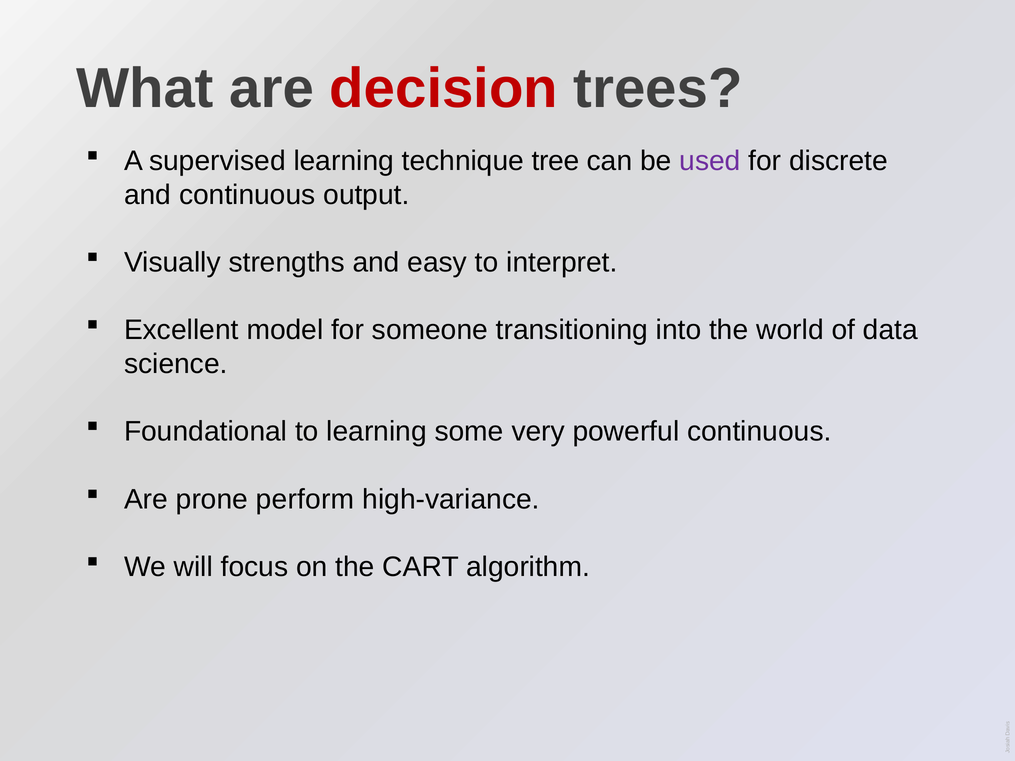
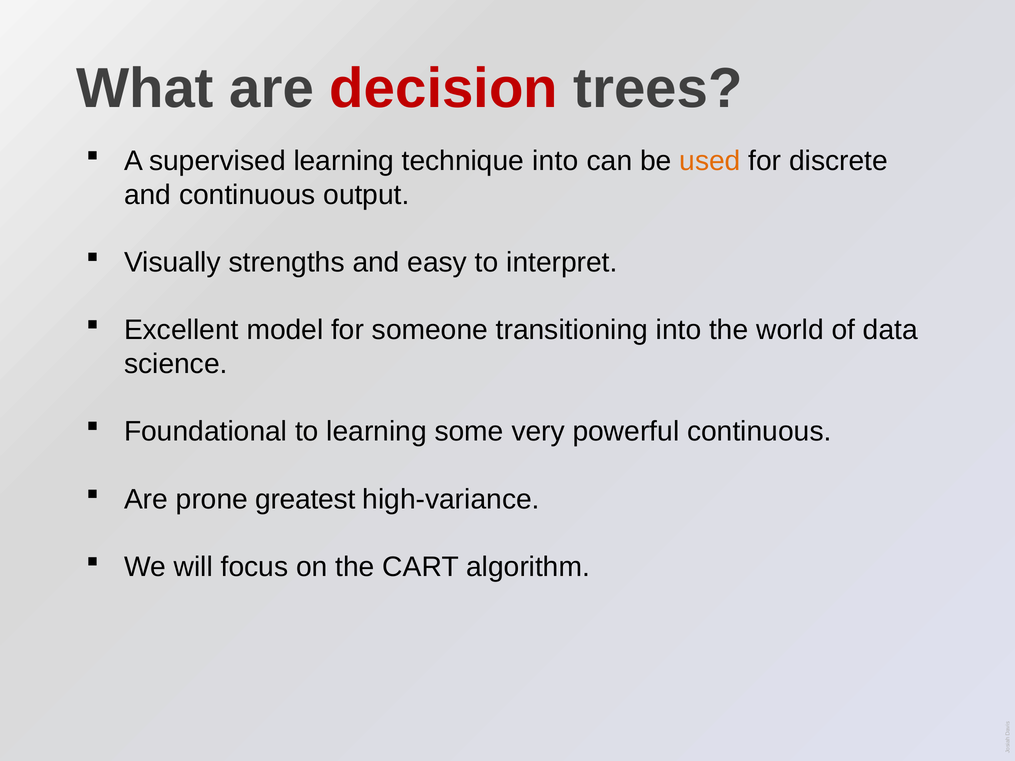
technique tree: tree -> into
used colour: purple -> orange
perform: perform -> greatest
